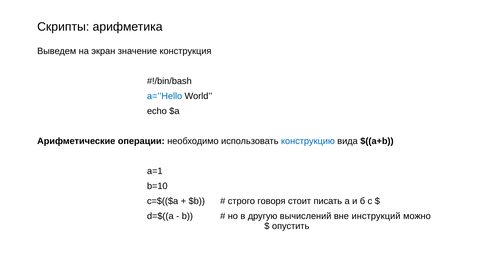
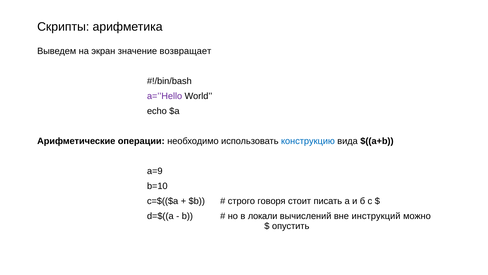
конструкция: конструкция -> возвращает
a=’’Hello colour: blue -> purple
a=1: a=1 -> a=9
другую: другую -> локали
